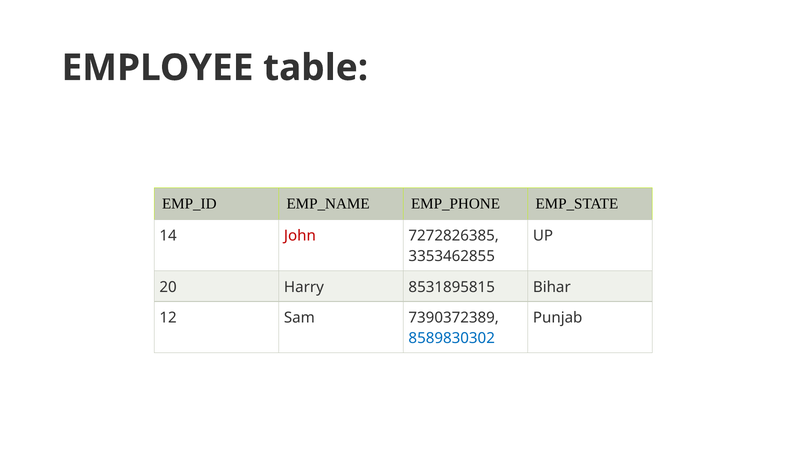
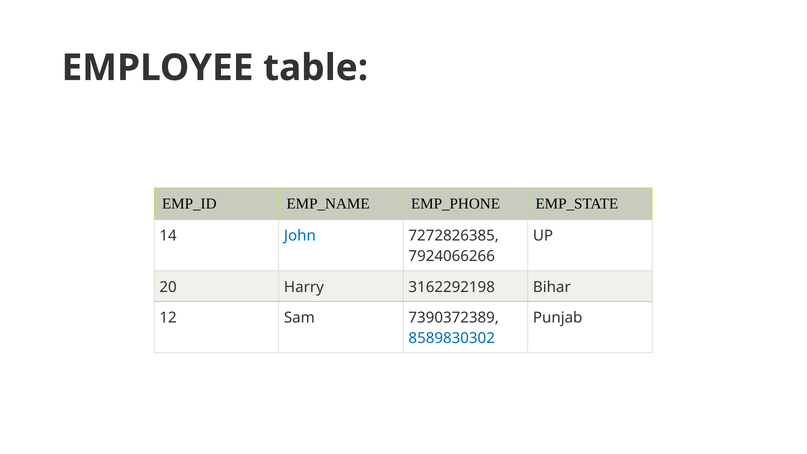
John colour: red -> blue
3353462855: 3353462855 -> 7924066266
8531895815: 8531895815 -> 3162292198
